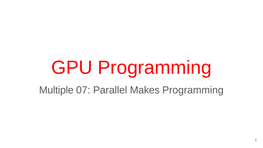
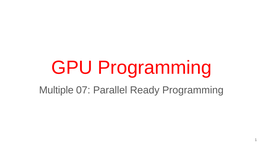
Makes: Makes -> Ready
